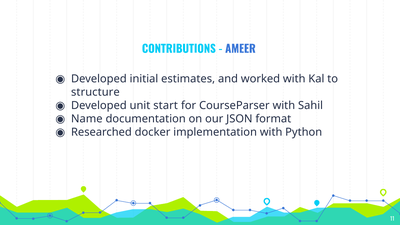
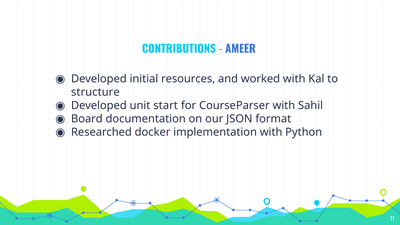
estimates: estimates -> resources
Name: Name -> Board
